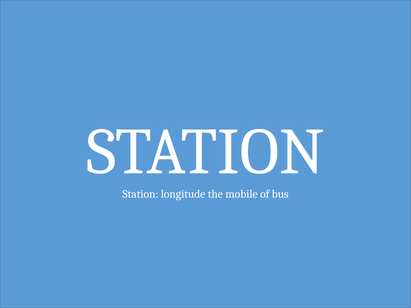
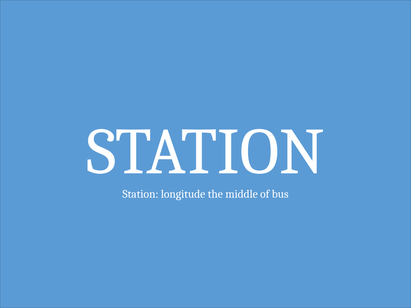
mobile: mobile -> middle
